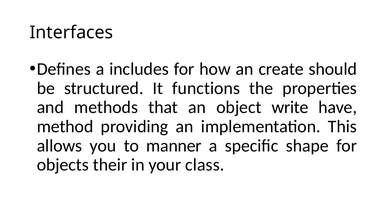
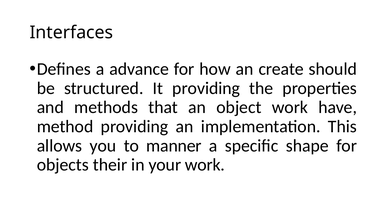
includes: includes -> advance
It functions: functions -> providing
object write: write -> work
your class: class -> work
